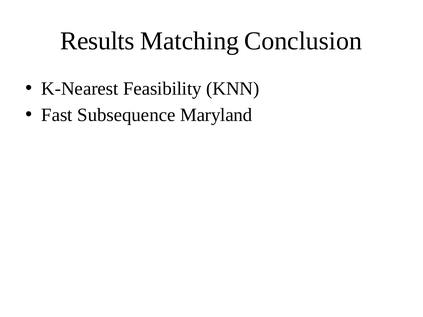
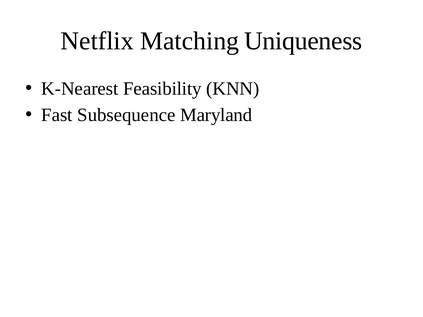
Results: Results -> Netflix
Conclusion: Conclusion -> Uniqueness
